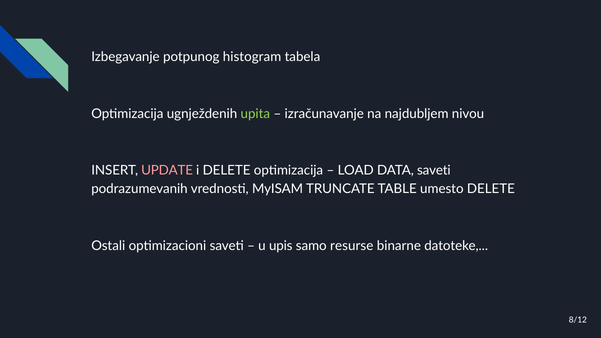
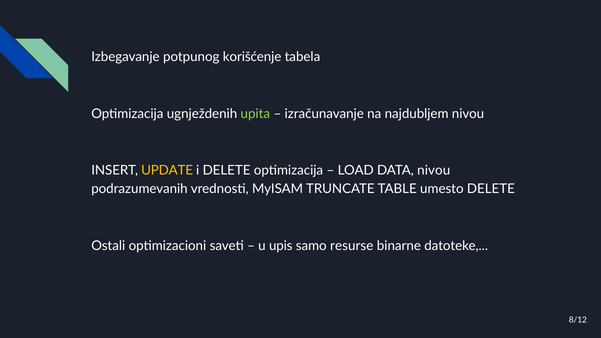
histogram: histogram -> korišćenje
UPDATE colour: pink -> yellow
DATA saveti: saveti -> nivou
